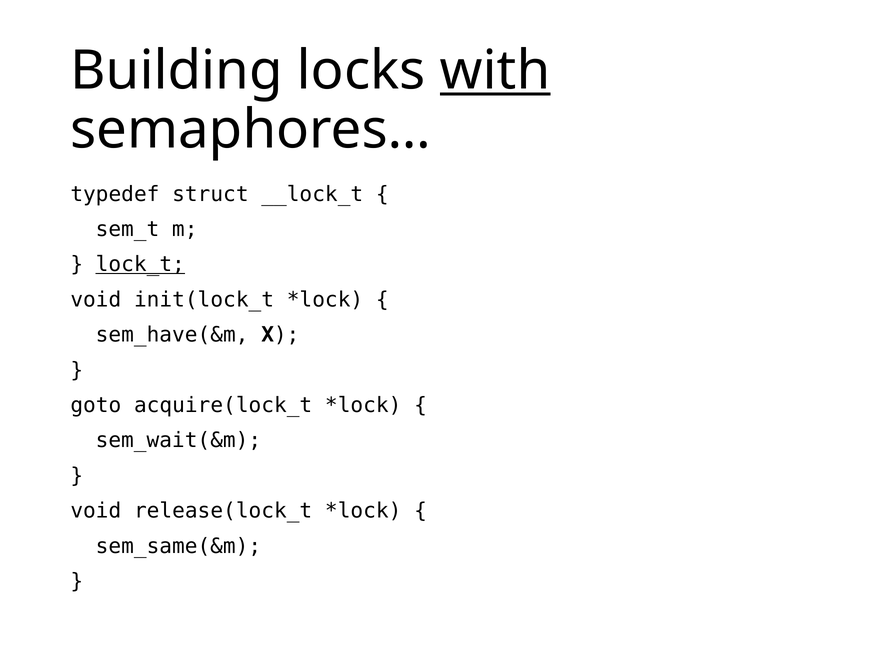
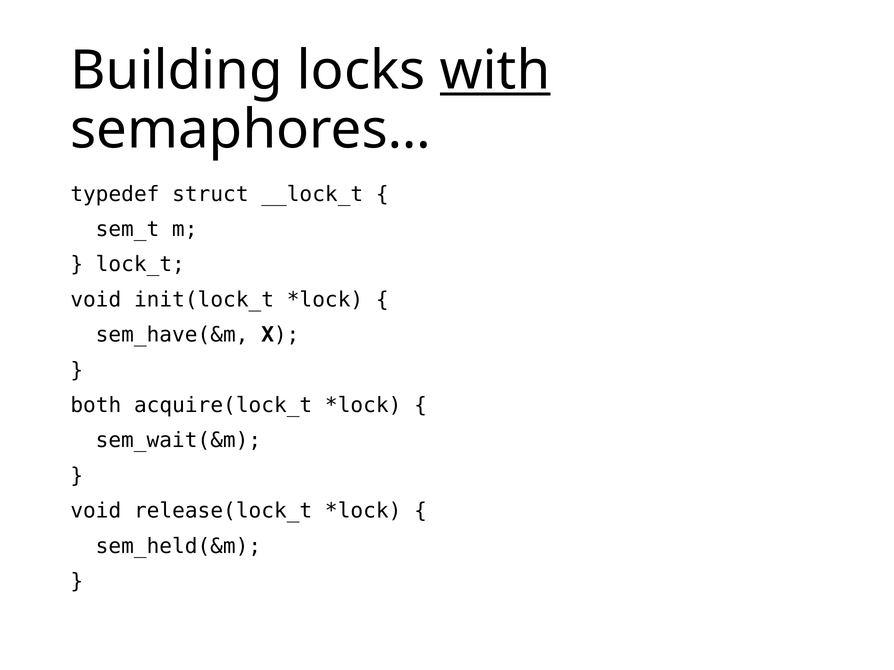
lock_t underline: present -> none
goto: goto -> both
sem_same(&m: sem_same(&m -> sem_held(&m
